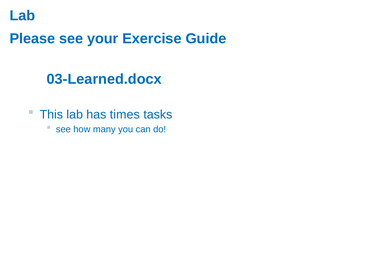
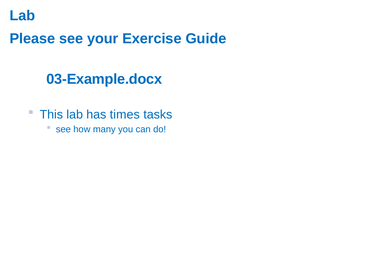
03-Learned.docx: 03-Learned.docx -> 03-Example.docx
